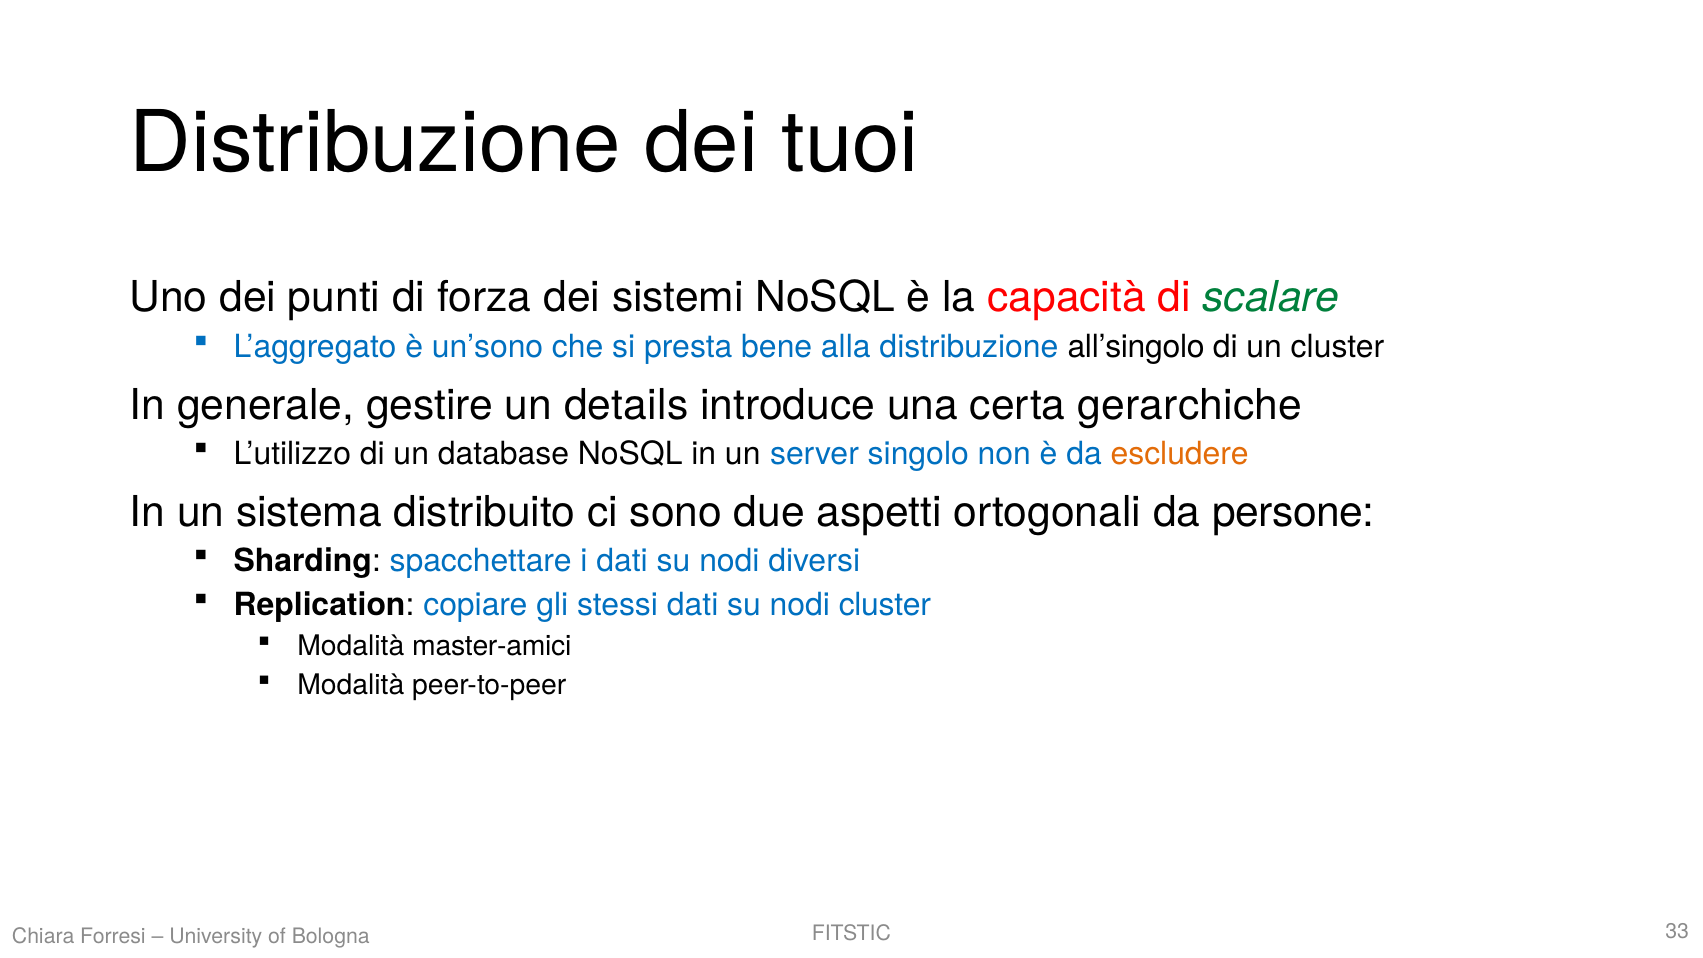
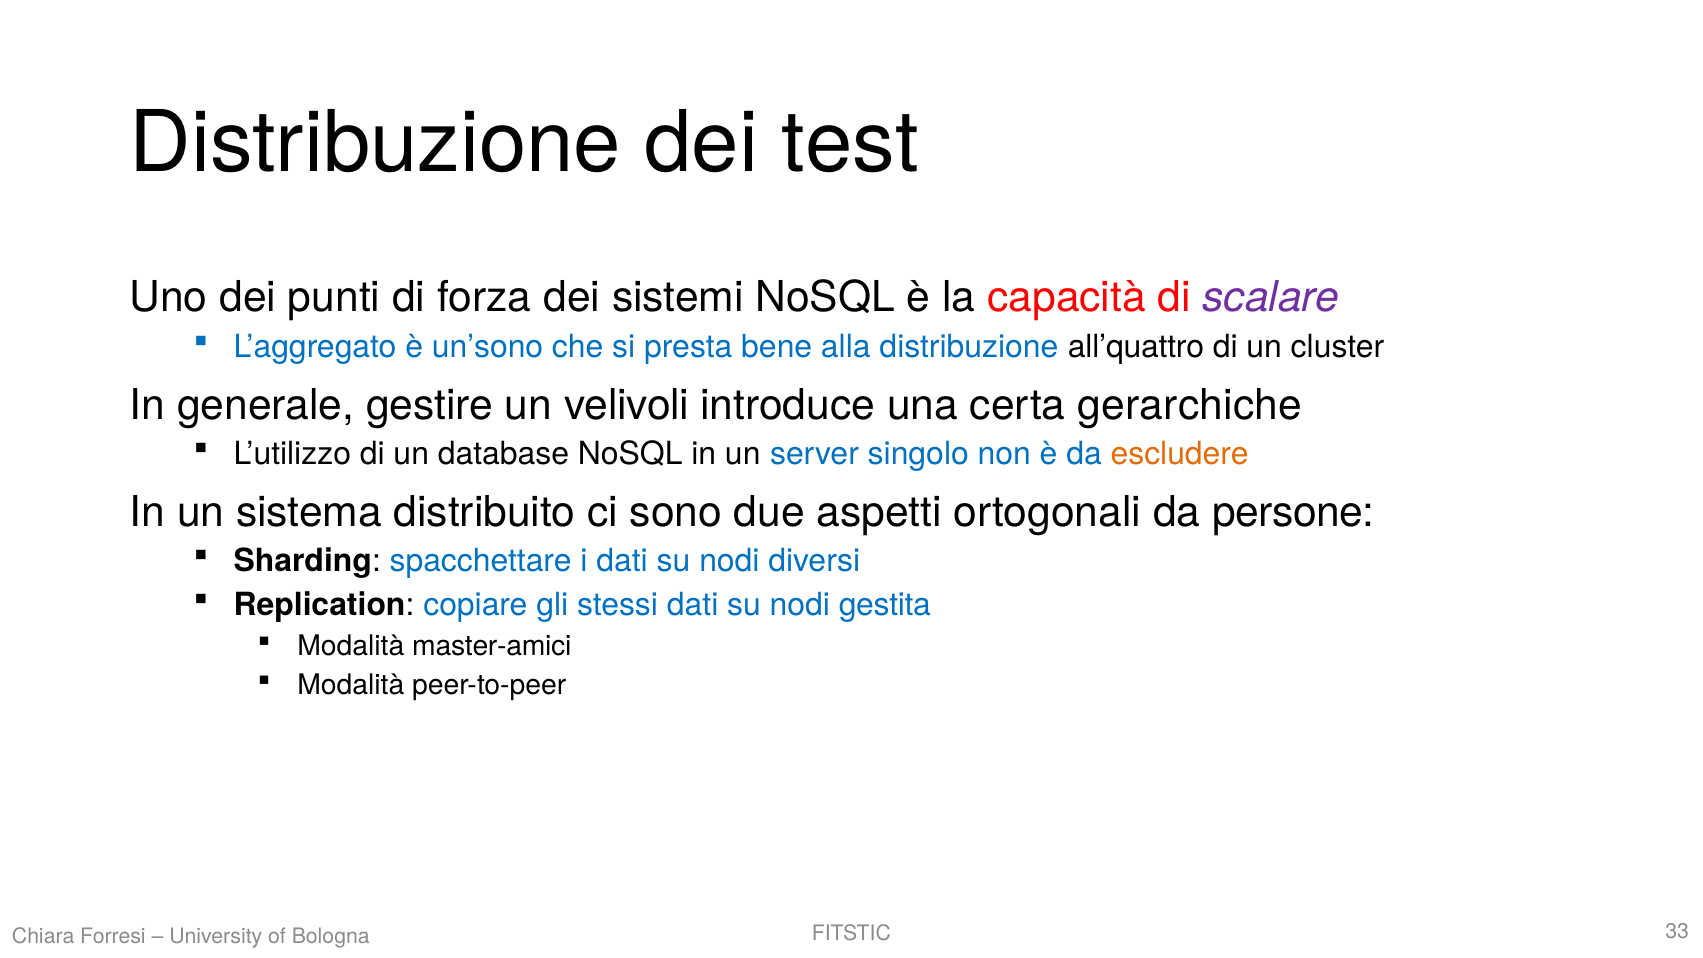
tuoi: tuoi -> test
scalare colour: green -> purple
all’singolo: all’singolo -> all’quattro
details: details -> velivoli
nodi cluster: cluster -> gestita
